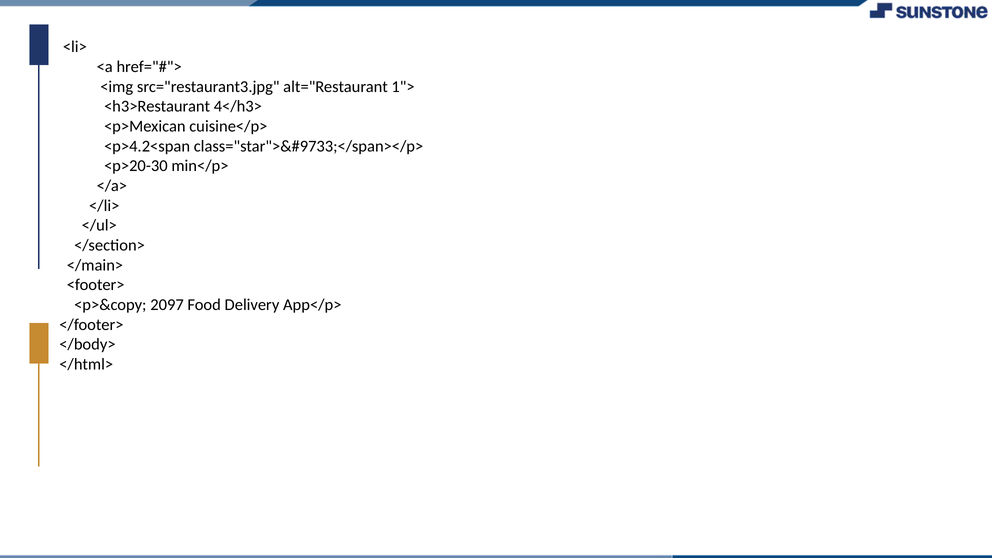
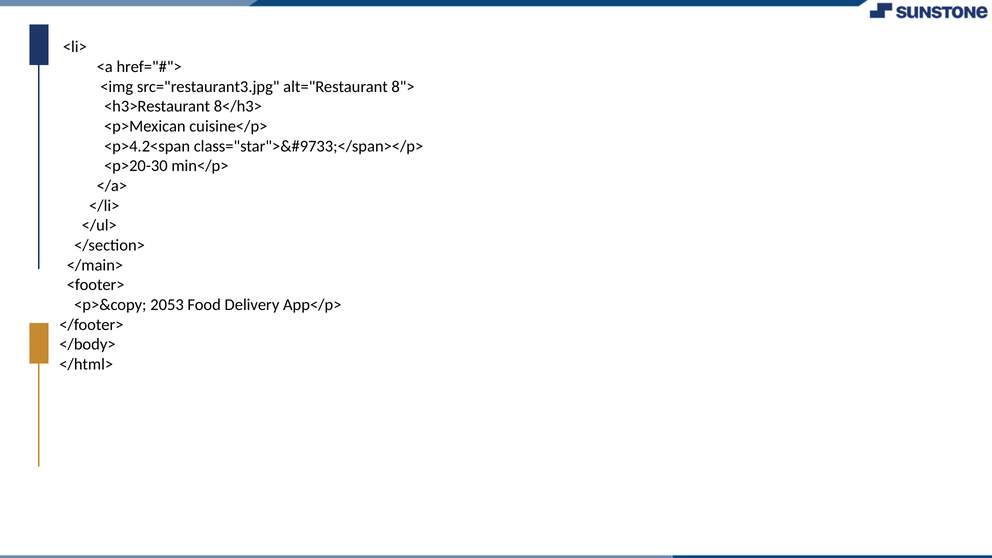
1">: 1"> -> 8">
4</h3>: 4</h3> -> 8</h3>
2097: 2097 -> 2053
